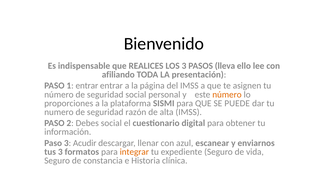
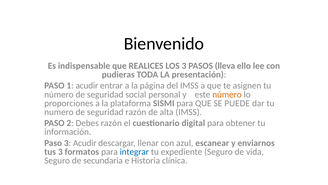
afiliando: afiliando -> pudieras
1 entrar: entrar -> acudir
Debes social: social -> razón
integrar colour: orange -> blue
constancia: constancia -> secundaria
